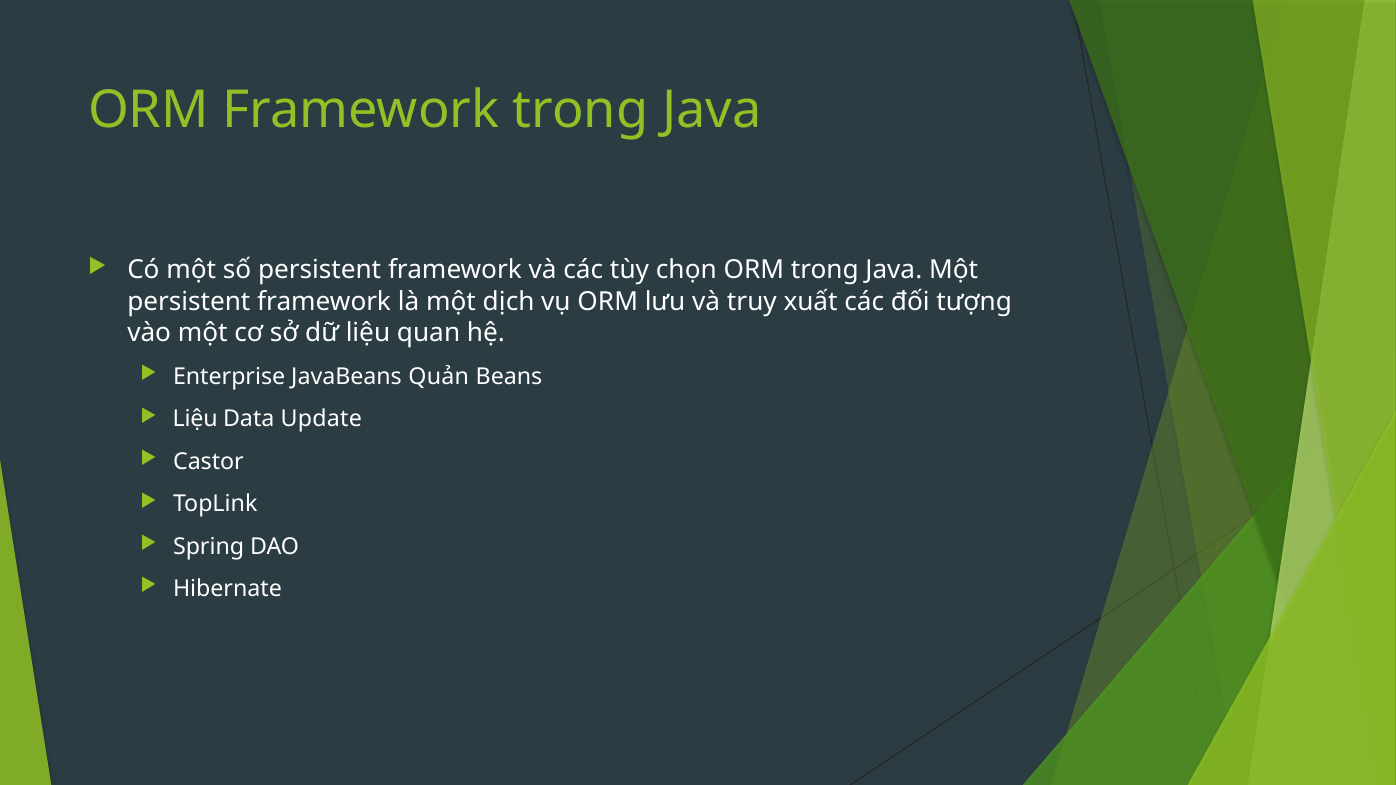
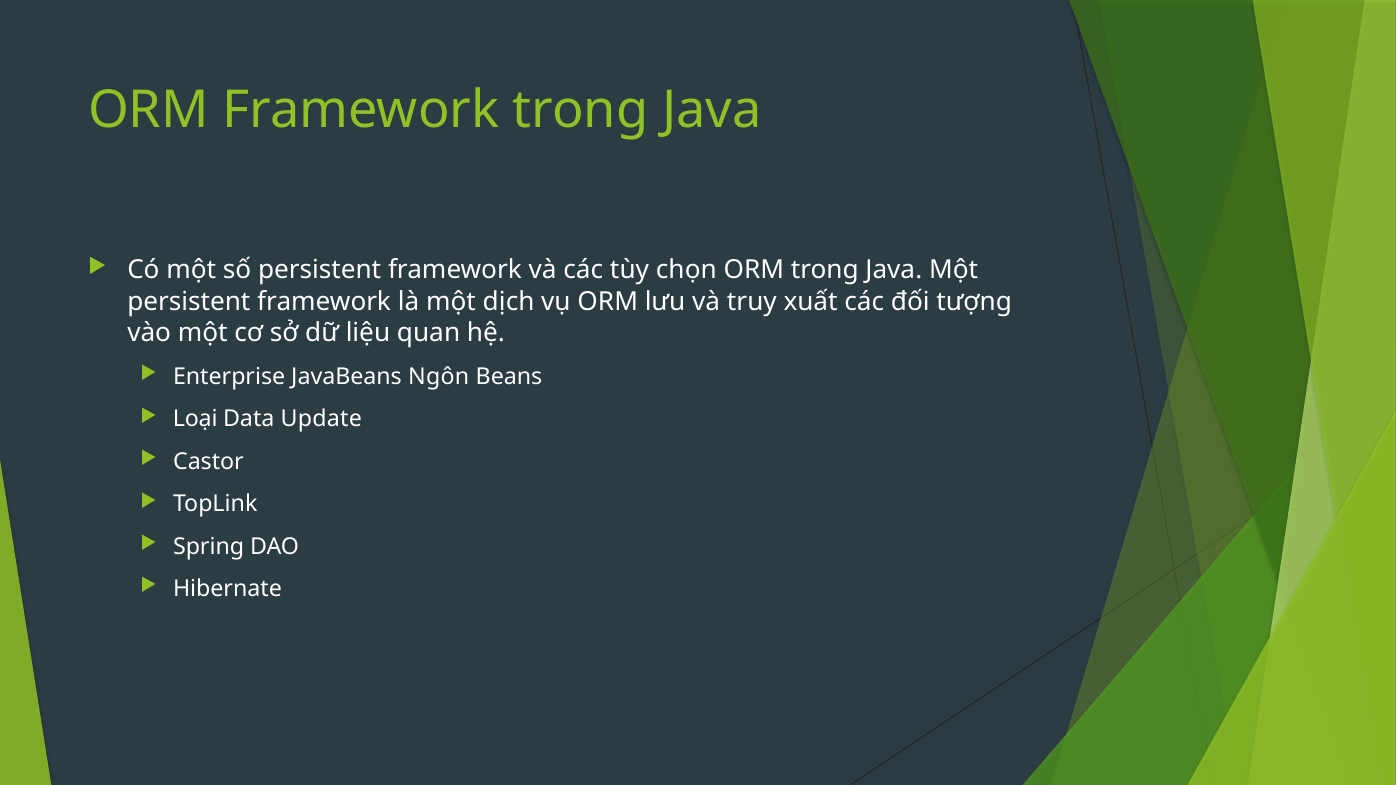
Quản: Quản -> Ngôn
Liệu at (195, 419): Liệu -> Loại
